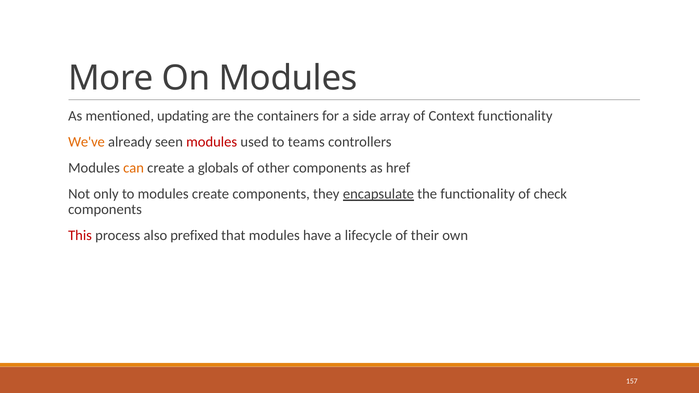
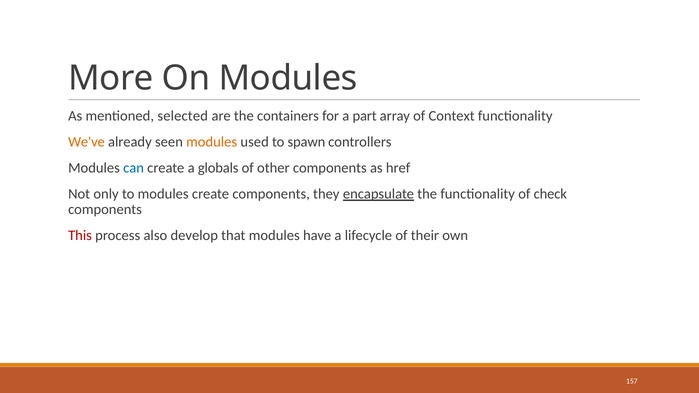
updating: updating -> selected
side: side -> part
modules at (212, 142) colour: red -> orange
teams: teams -> spawn
can colour: orange -> blue
prefixed: prefixed -> develop
